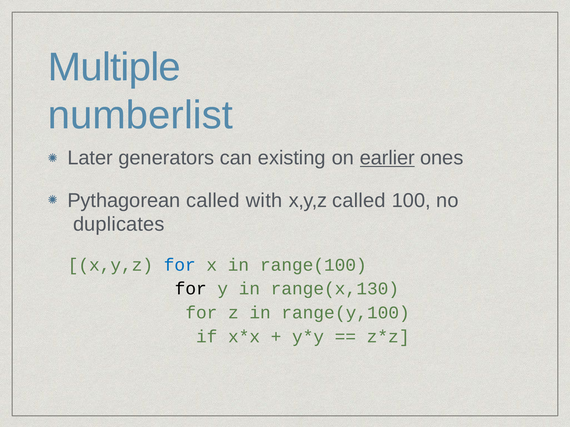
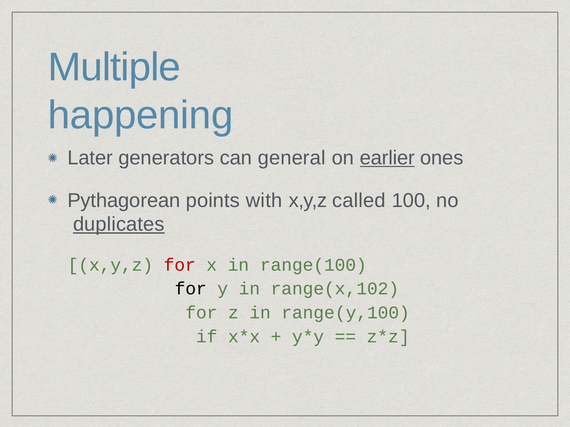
numberlist: numberlist -> happening
existing: existing -> general
Pythagorean called: called -> points
duplicates underline: none -> present
for at (180, 265) colour: blue -> red
range(x,130: range(x,130 -> range(x,102
